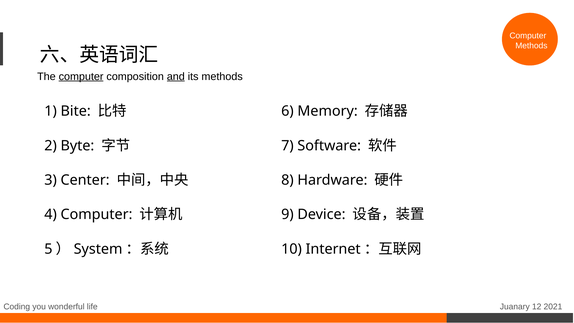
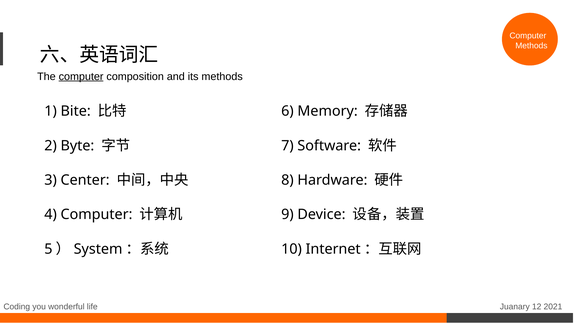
and underline: present -> none
